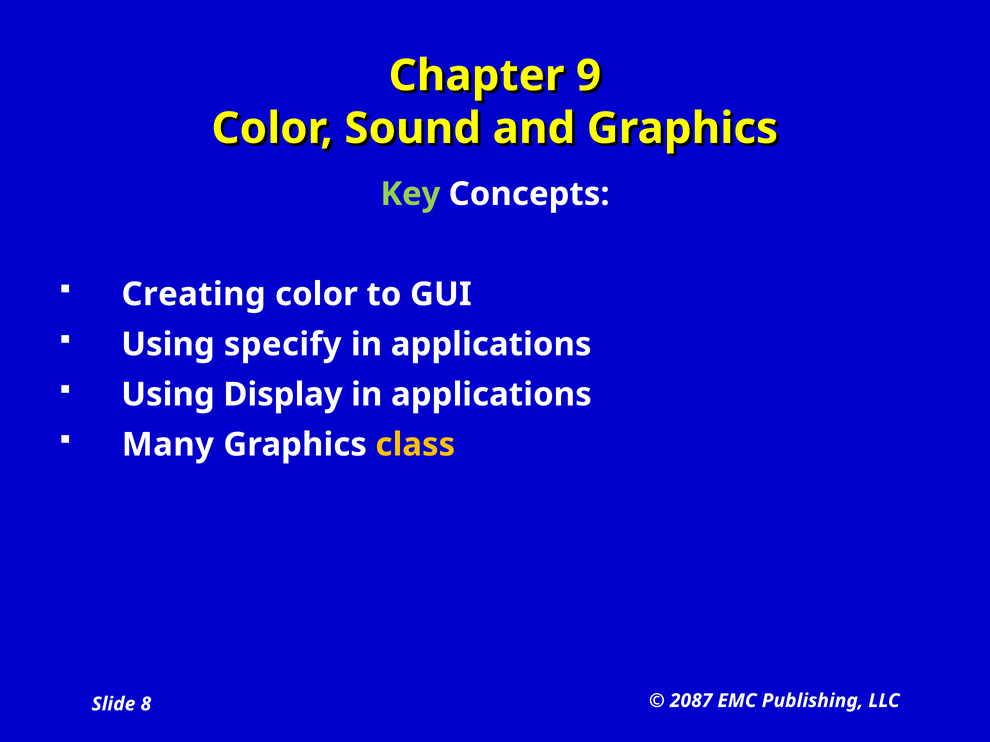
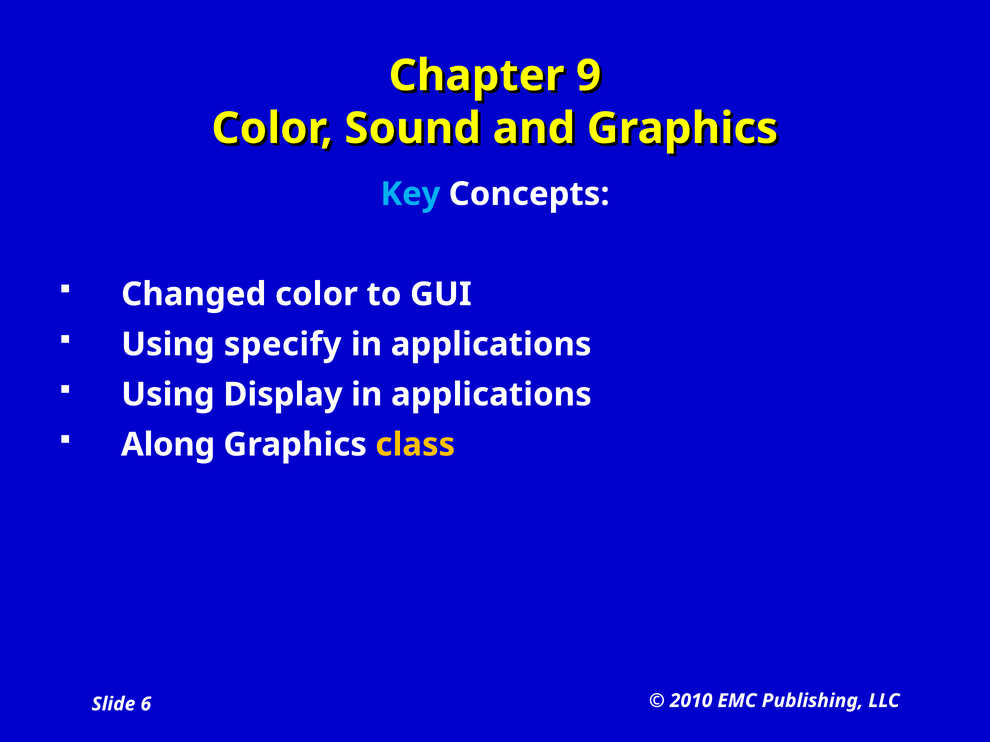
Key colour: light green -> light blue
Creating: Creating -> Changed
Many: Many -> Along
2087: 2087 -> 2010
8: 8 -> 6
